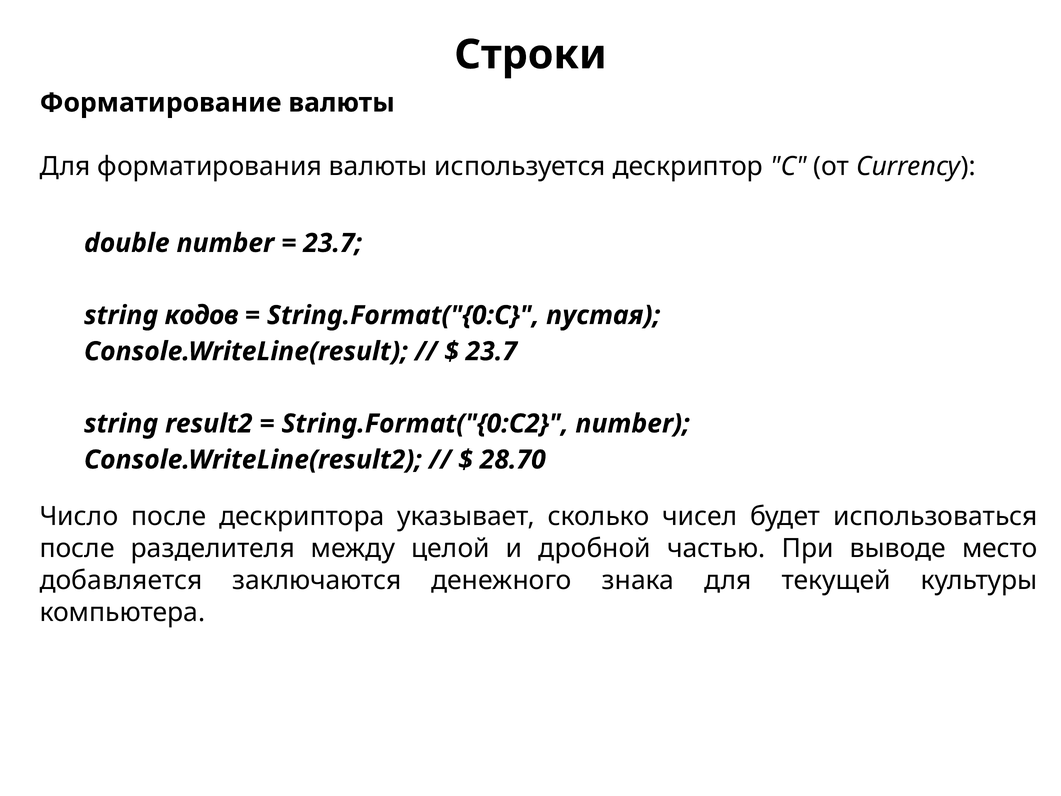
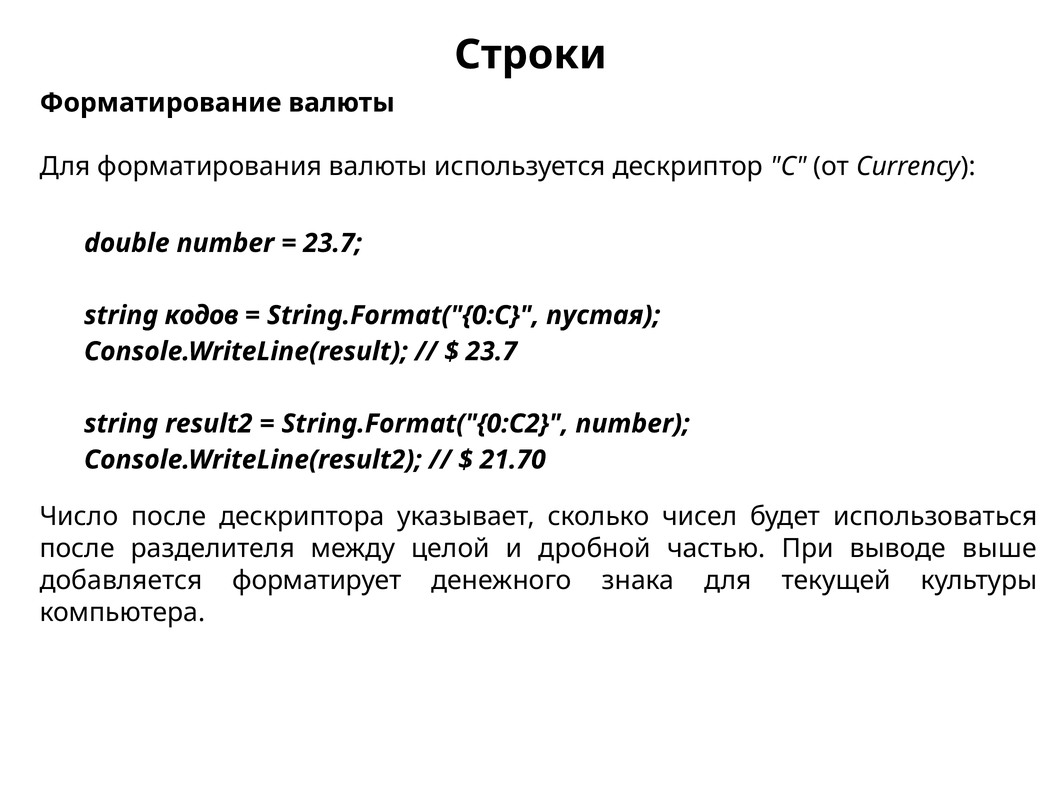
28.70: 28.70 -> 21.70
место: место -> выше
заключаются: заключаются -> форматирует
